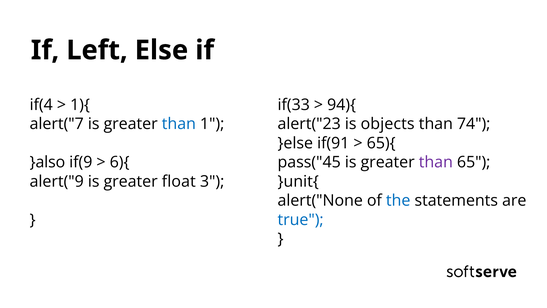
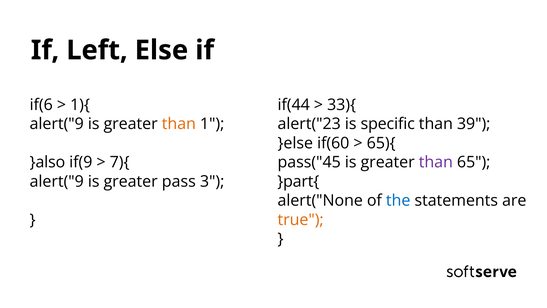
if(4: if(4 -> if(6
if(33: if(33 -> if(44
94){: 94){ -> 33){
alert("7 at (57, 124): alert("7 -> alert("9
than at (179, 124) colour: blue -> orange
objects: objects -> specific
74: 74 -> 39
if(91: if(91 -> if(60
6){: 6){ -> 7){
float: float -> pass
}unit{: }unit{ -> }part{
true colour: blue -> orange
